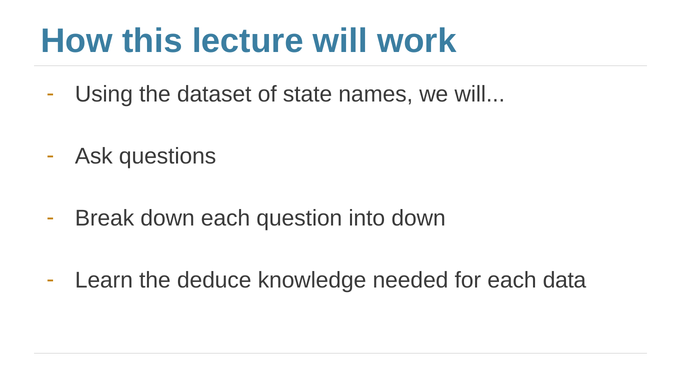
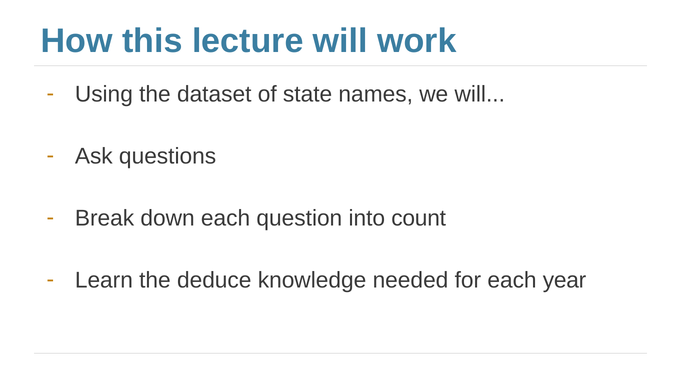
into down: down -> count
data: data -> year
